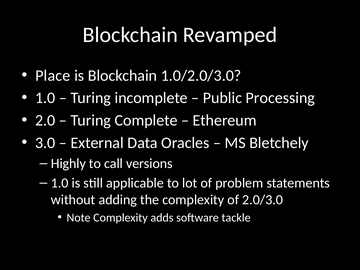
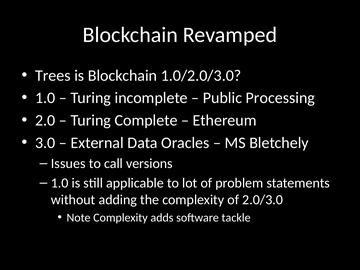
Place: Place -> Trees
Highly: Highly -> Issues
